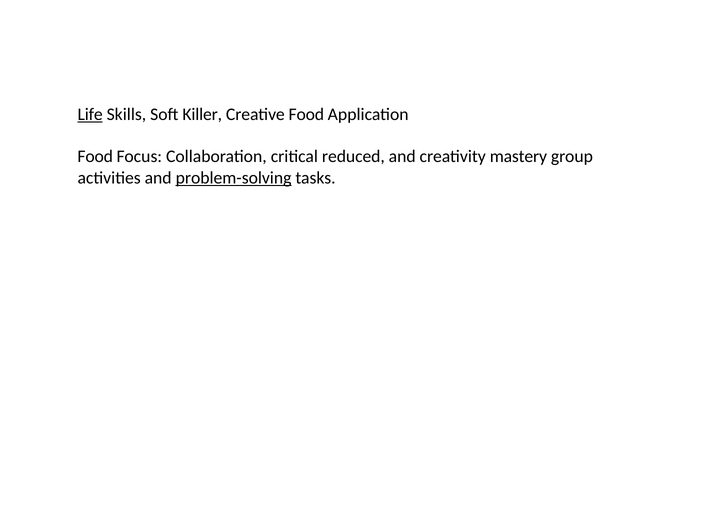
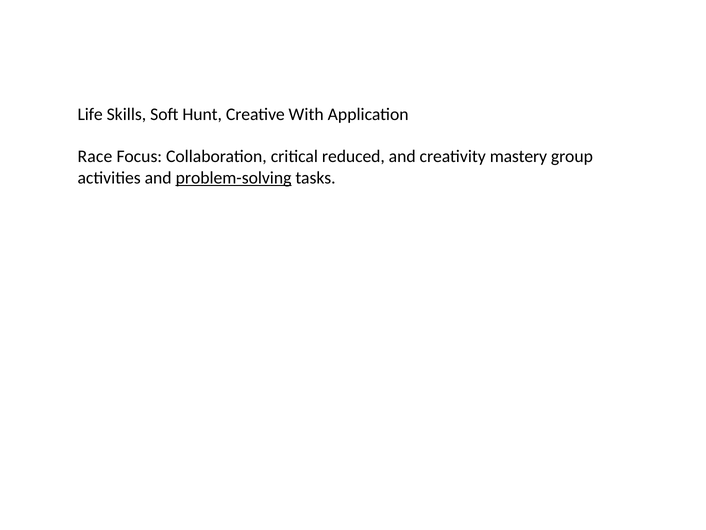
Life underline: present -> none
Killer: Killer -> Hunt
Creative Food: Food -> With
Food at (95, 156): Food -> Race
